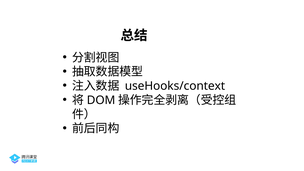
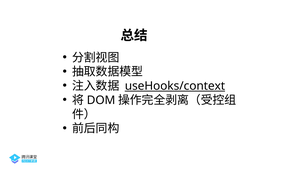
useHooks/context underline: none -> present
